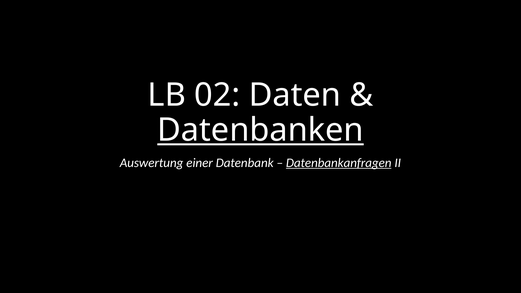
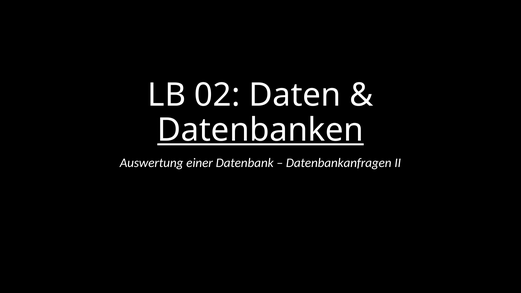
Datenbankanfragen underline: present -> none
